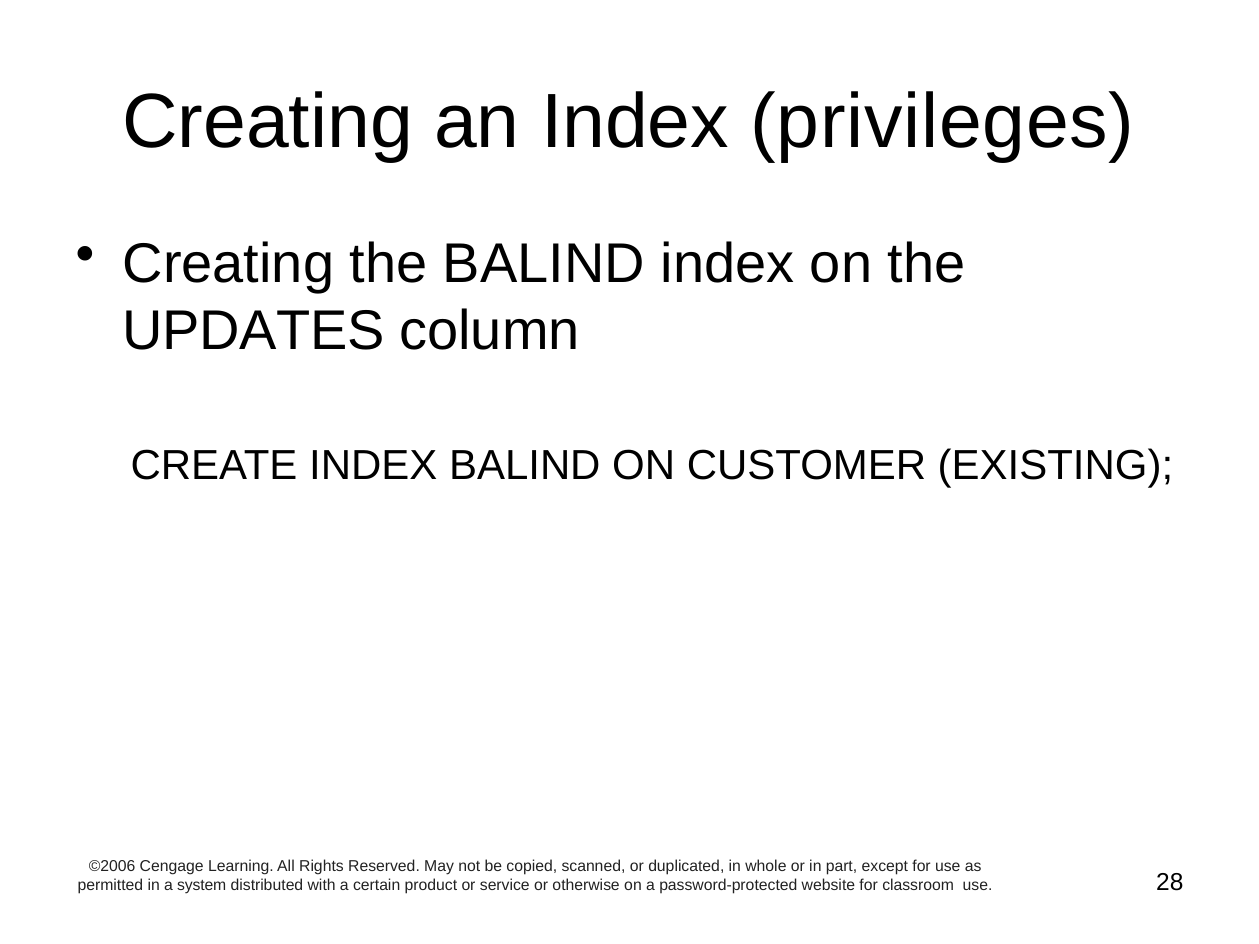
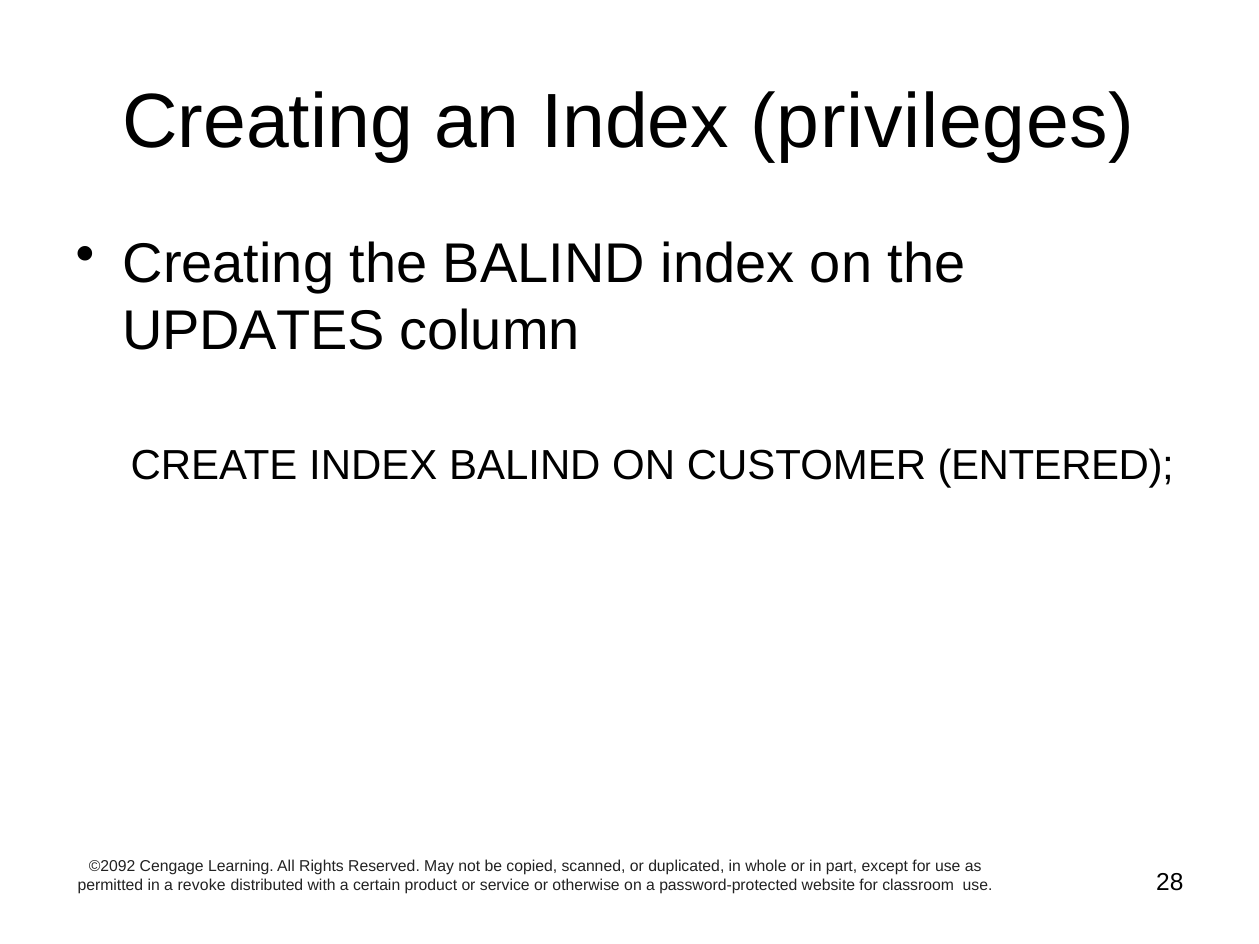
EXISTING: EXISTING -> ENTERED
©2006: ©2006 -> ©2092
system: system -> revoke
